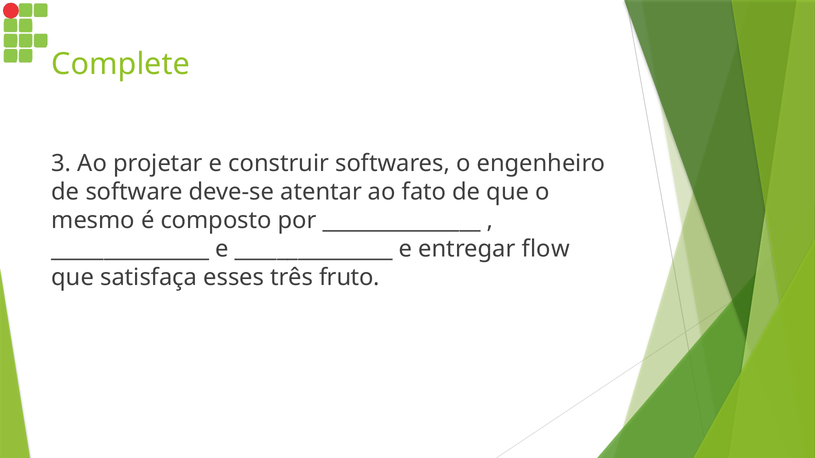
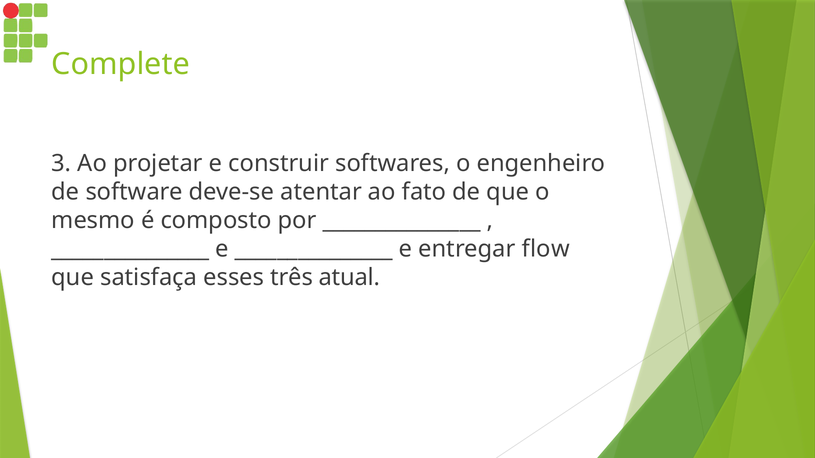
fruto: fruto -> atual
